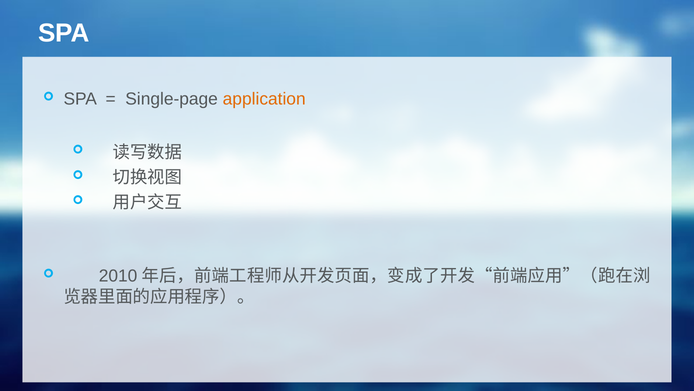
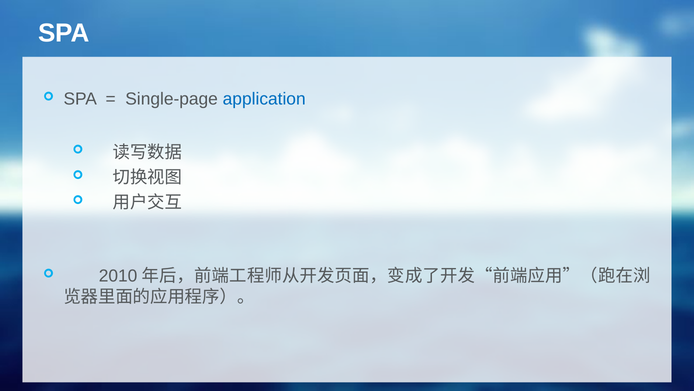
application colour: orange -> blue
